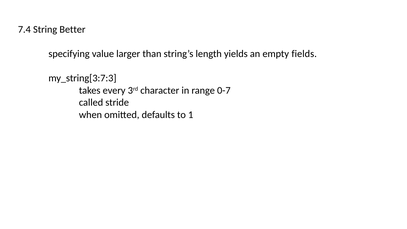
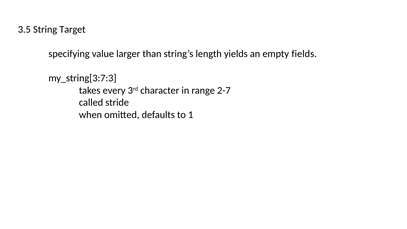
7.4: 7.4 -> 3.5
Better: Better -> Target
0-7: 0-7 -> 2-7
